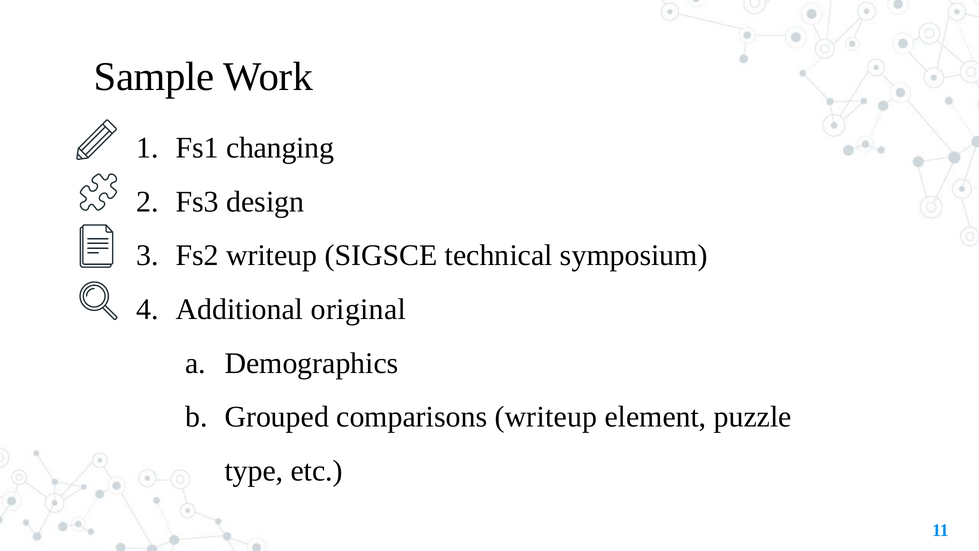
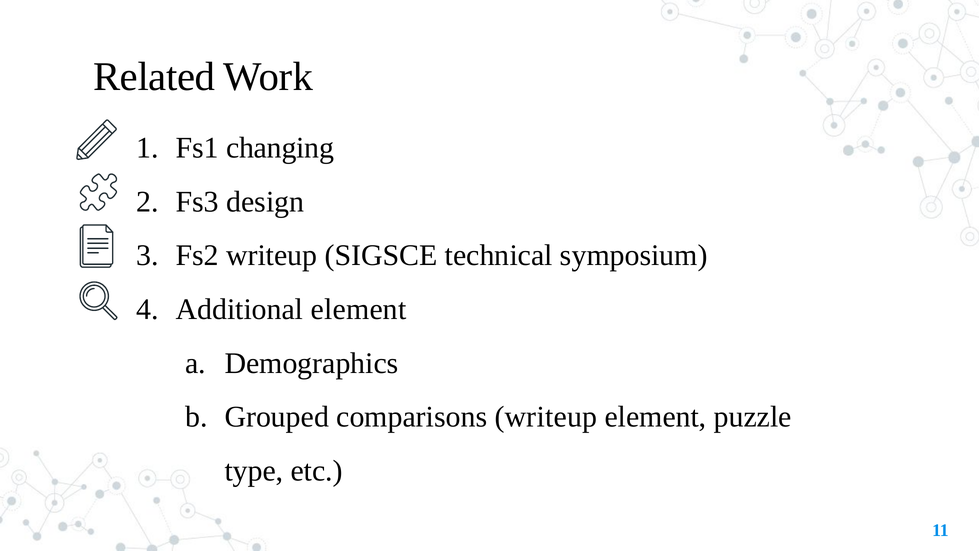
Sample: Sample -> Related
Additional original: original -> element
